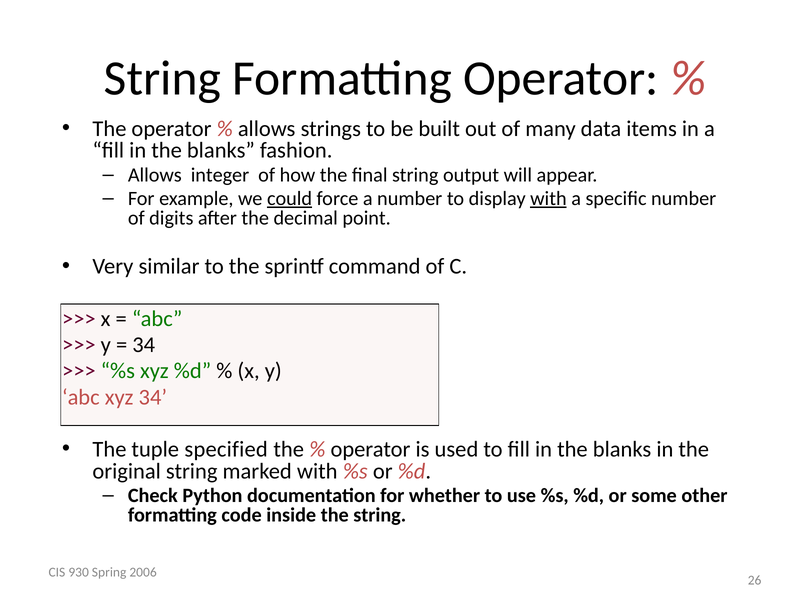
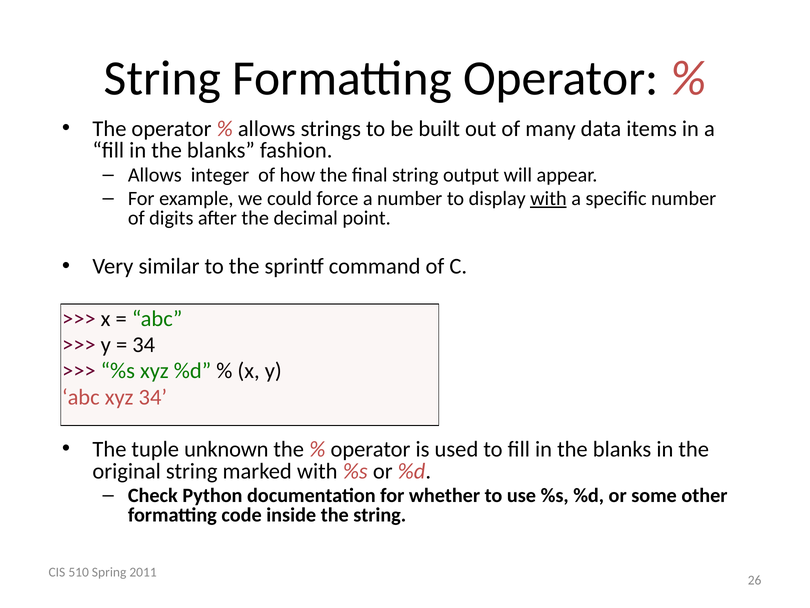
could underline: present -> none
specified: specified -> unknown
930: 930 -> 510
2006: 2006 -> 2011
